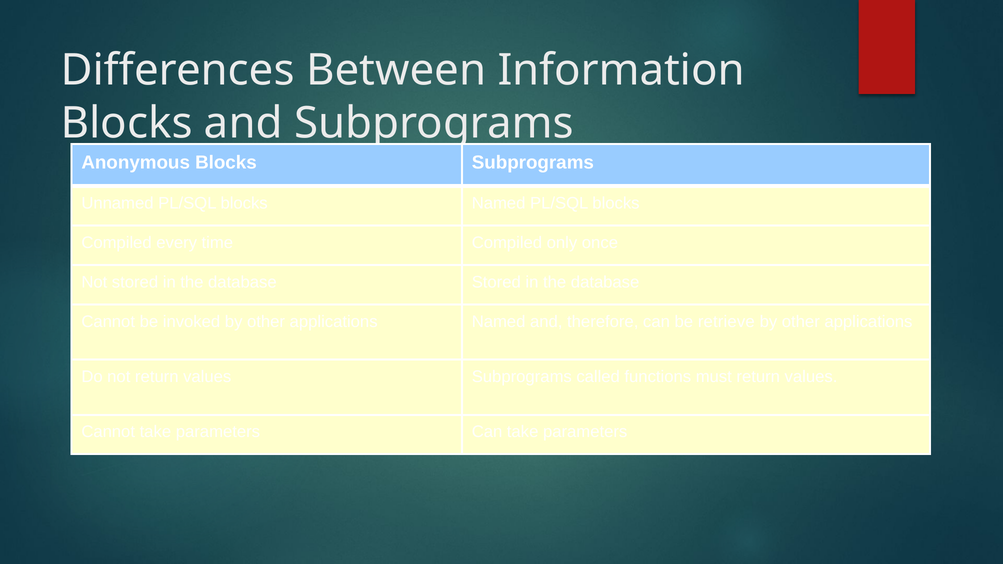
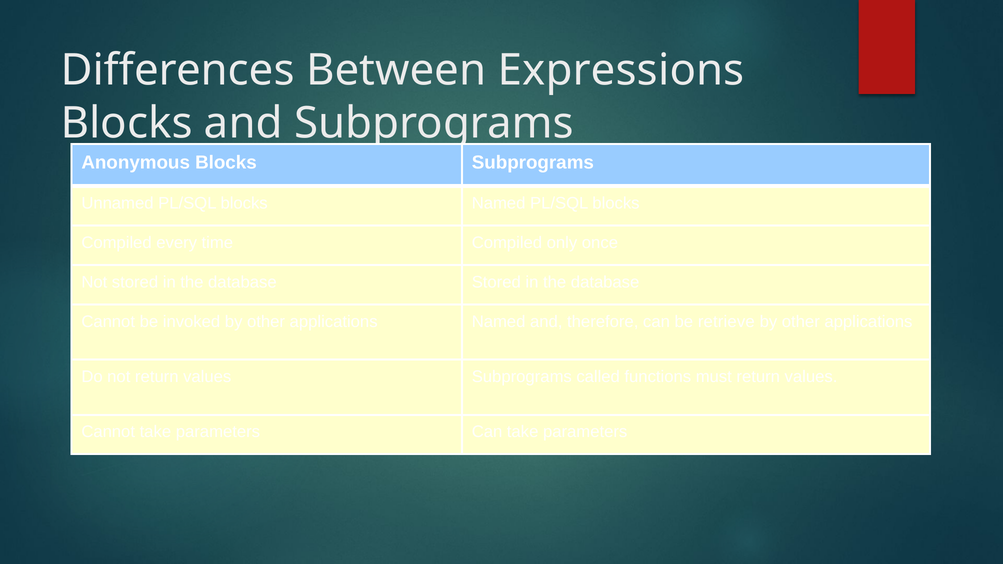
Information: Information -> Expressions
